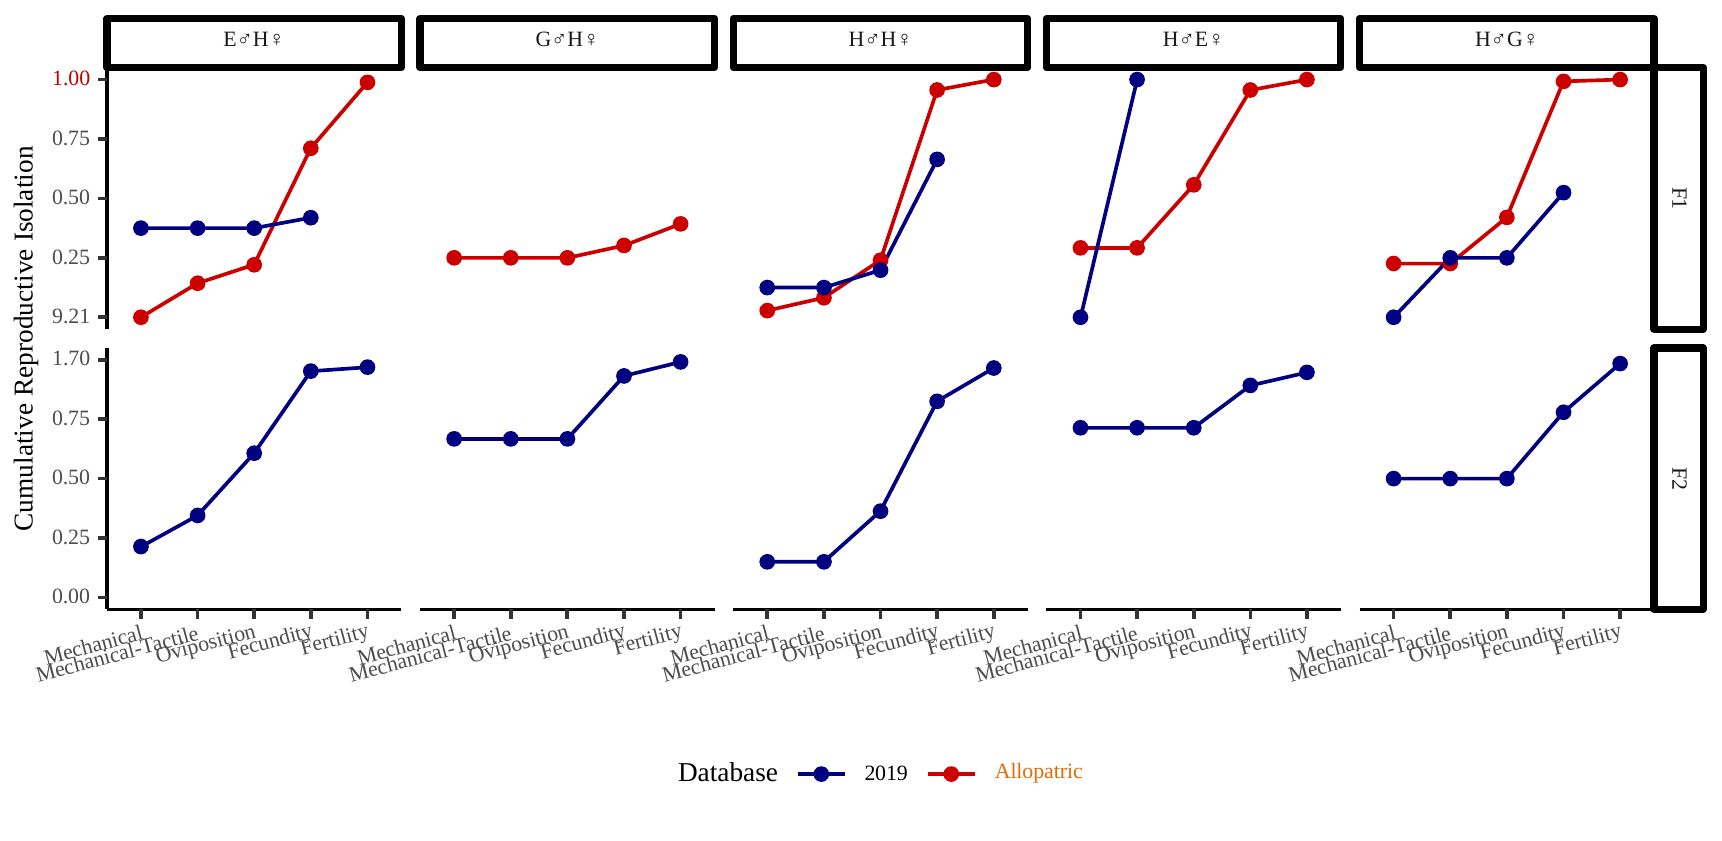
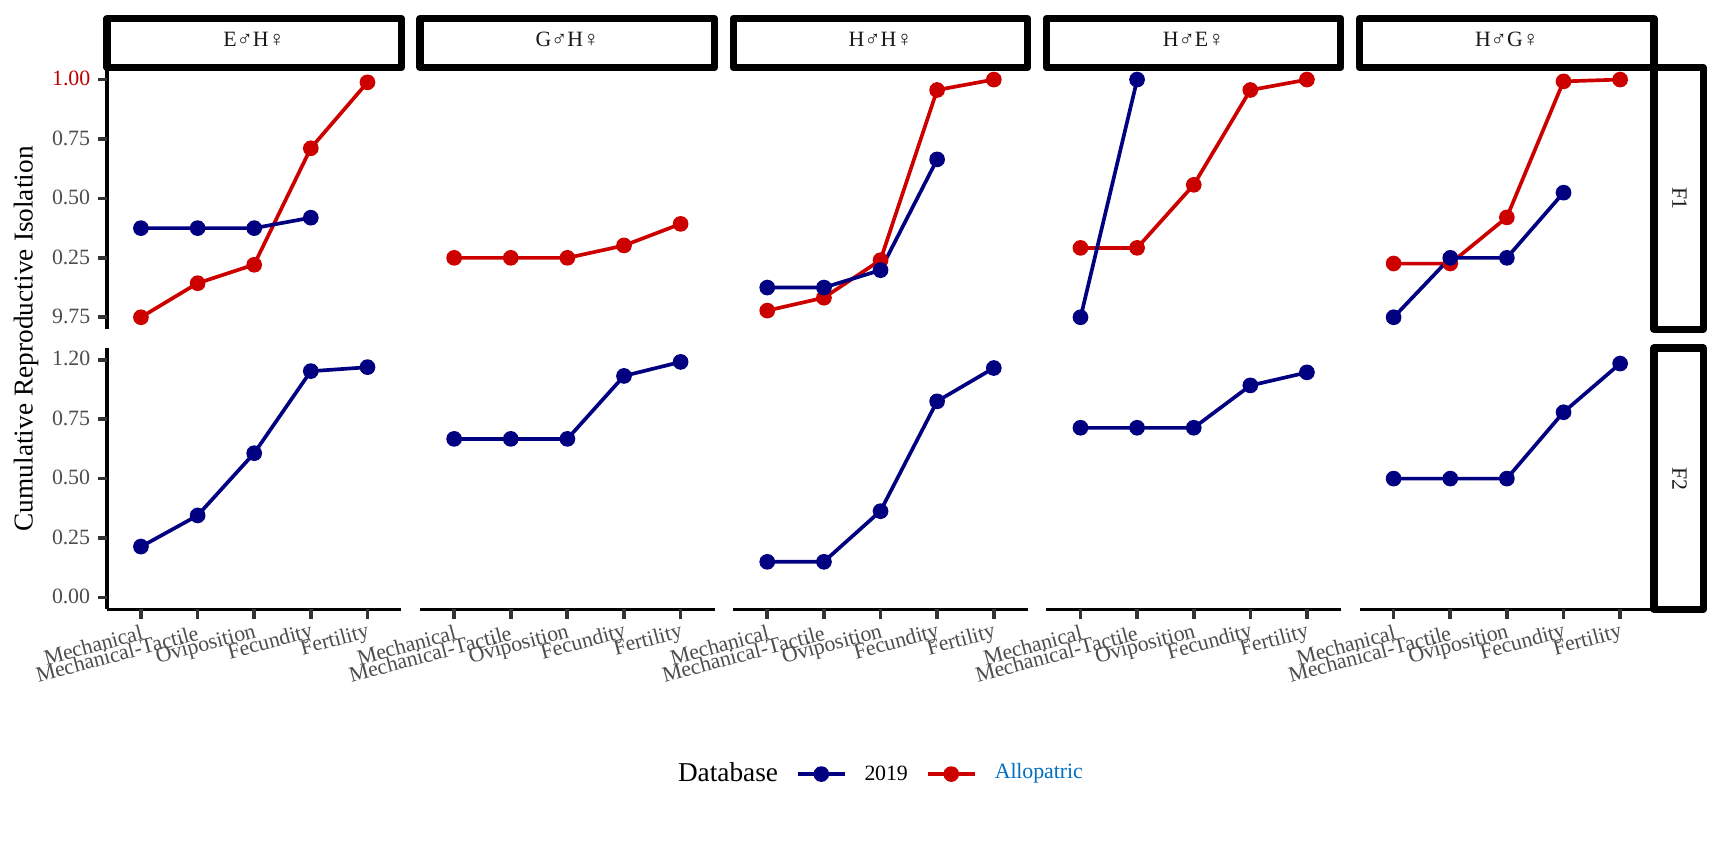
9.21: 9.21 -> 9.75
1.70: 1.70 -> 1.20
Allopatric colour: orange -> blue
